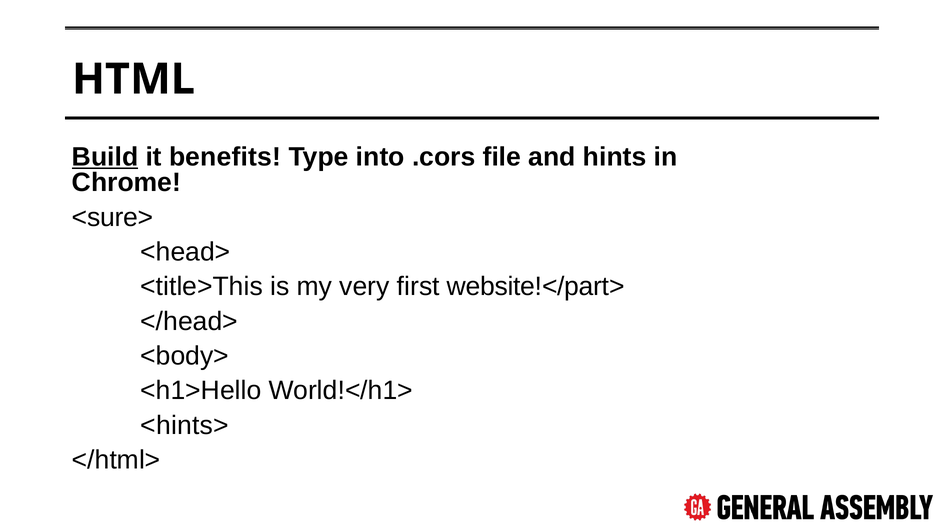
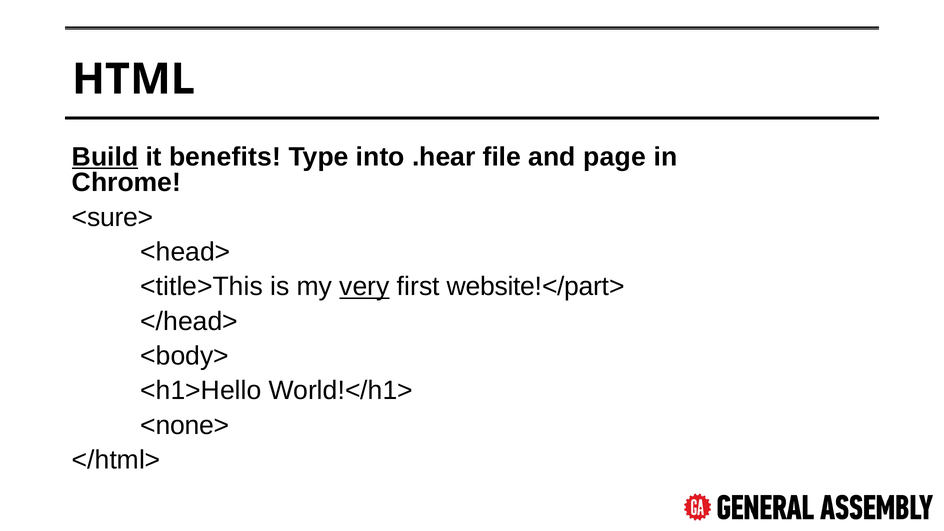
.cors: .cors -> .hear
hints: hints -> page
very underline: none -> present
<hints>: <hints> -> <none>
